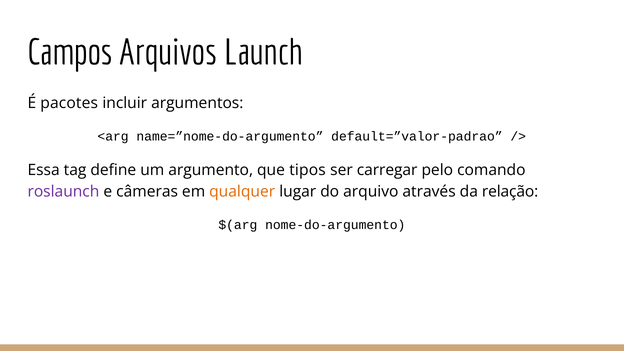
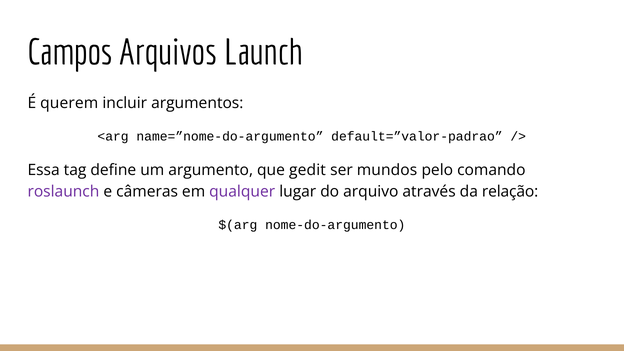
pacotes: pacotes -> querem
tipos: tipos -> gedit
carregar: carregar -> mundos
qualquer colour: orange -> purple
